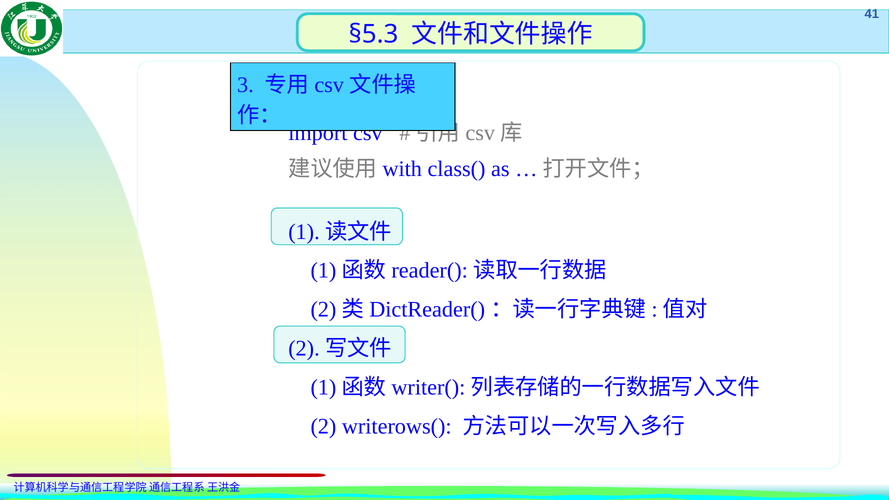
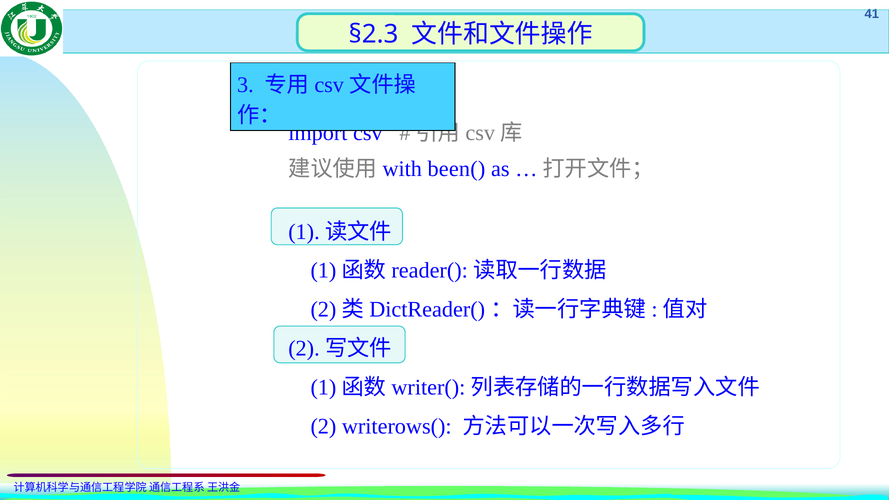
§5.3: §5.3 -> §2.3
class(: class( -> been(
